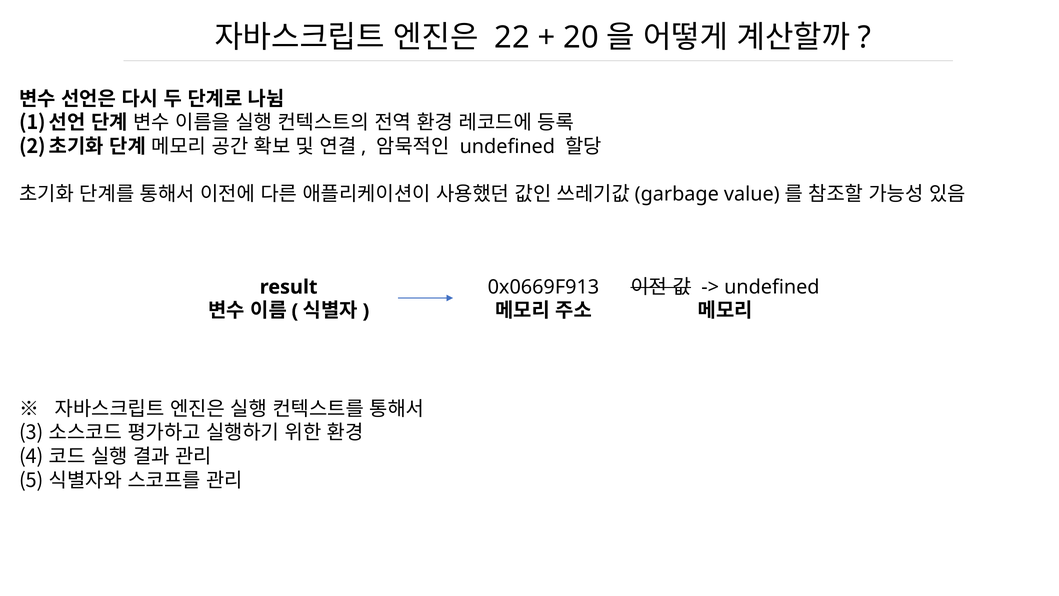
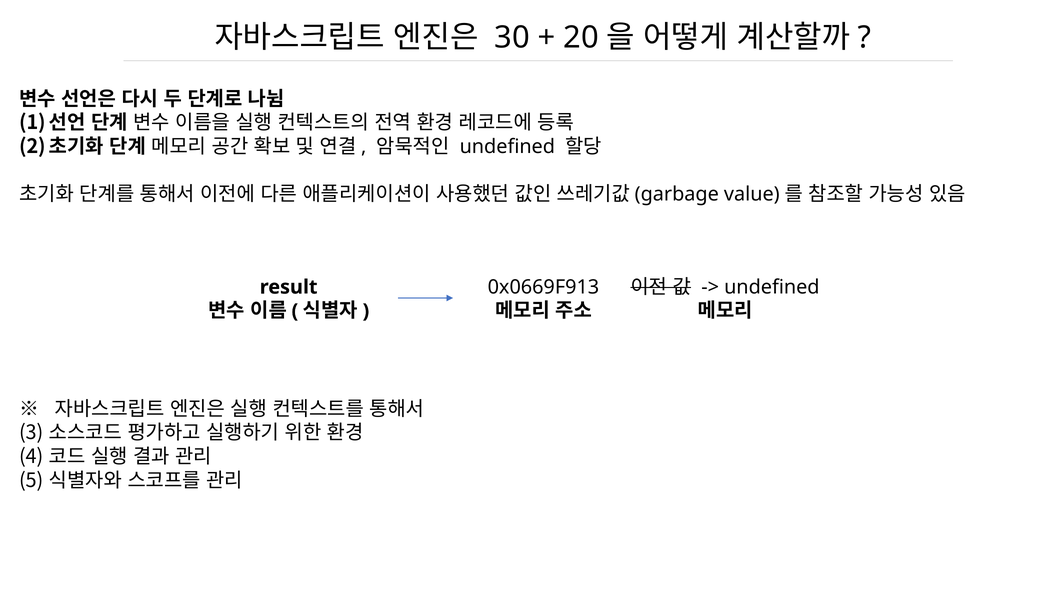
22: 22 -> 30
